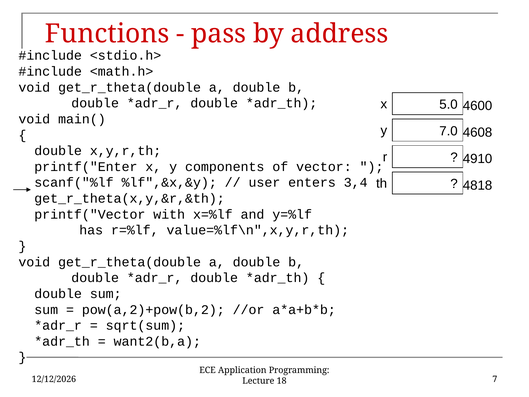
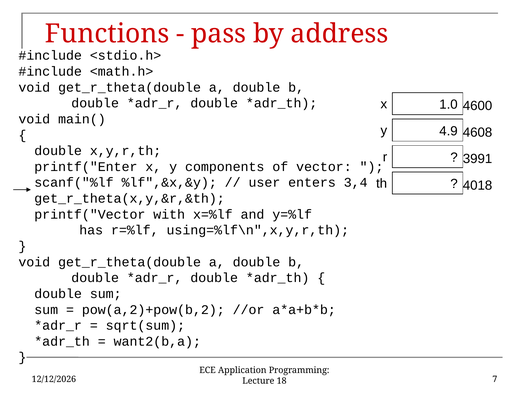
5.0: 5.0 -> 1.0
7.0: 7.0 -> 4.9
4910: 4910 -> 3991
4818: 4818 -> 4018
value=%lf\n",x,y,r,th: value=%lf\n",x,y,r,th -> using=%lf\n",x,y,r,th
